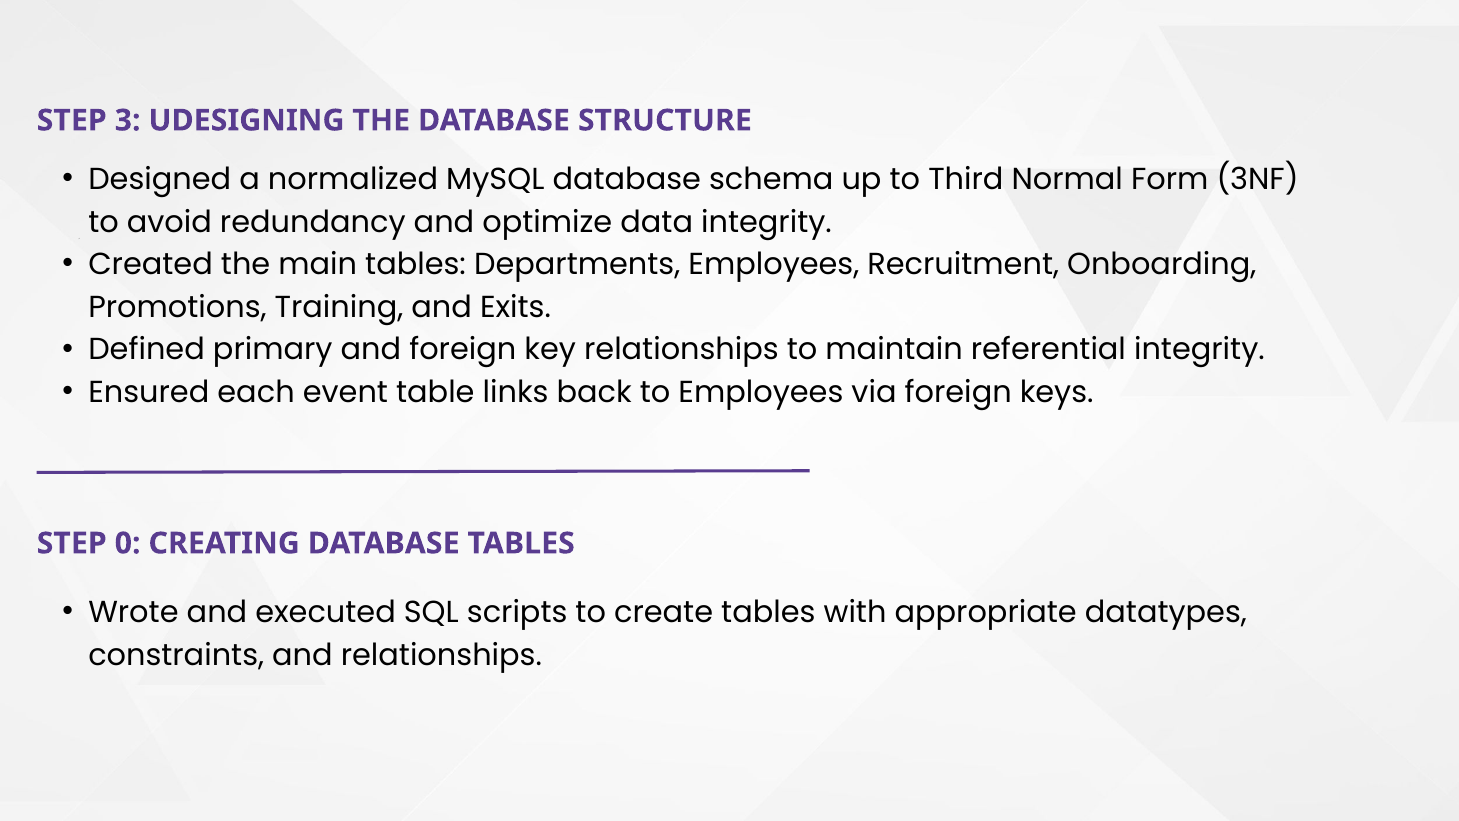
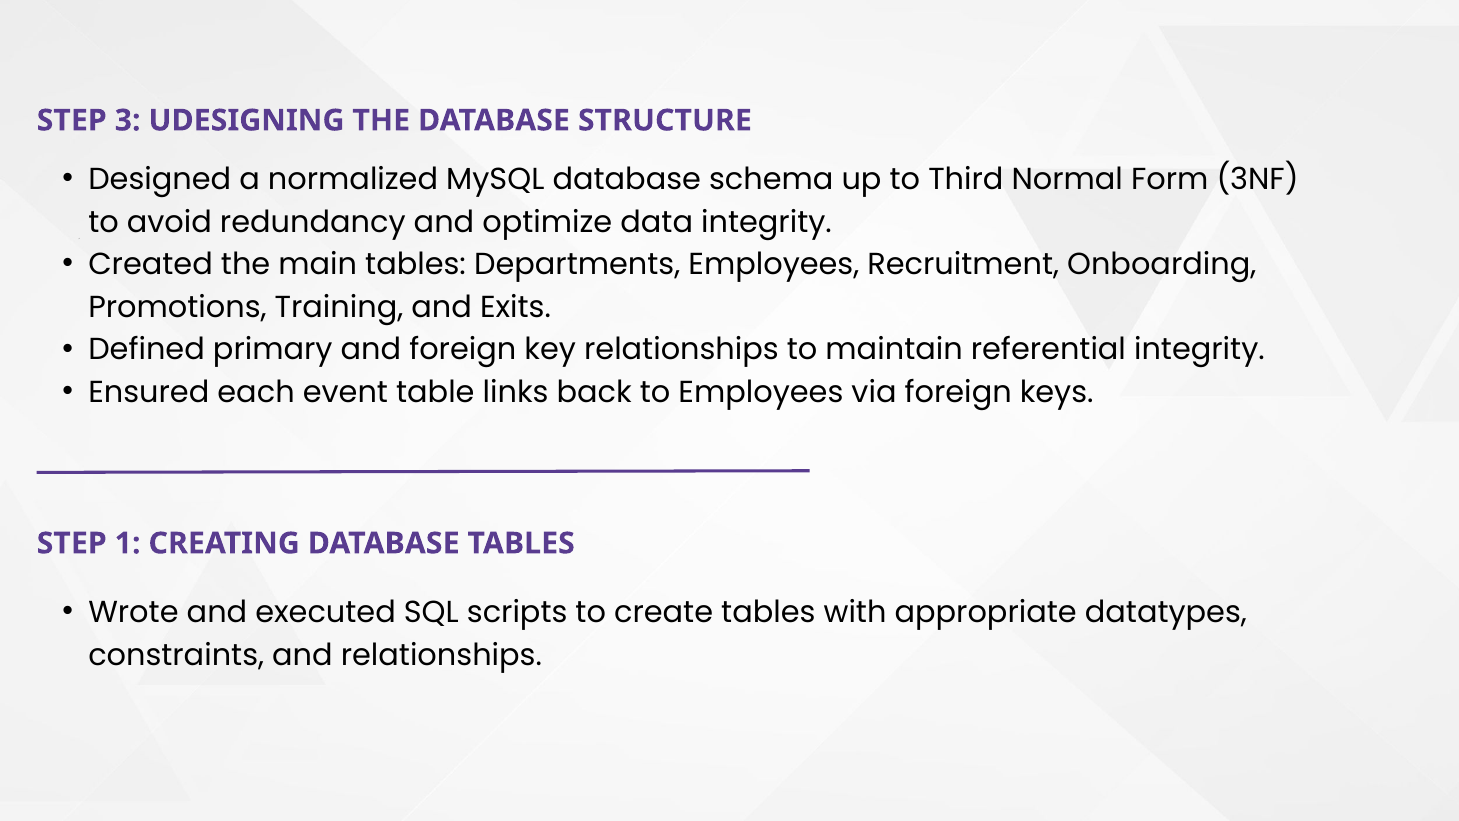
0: 0 -> 1
